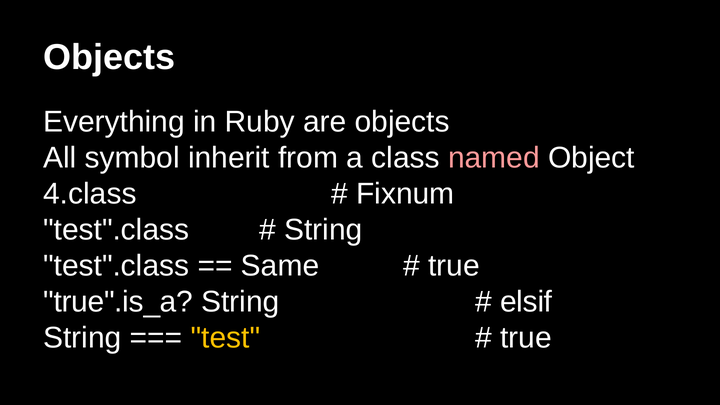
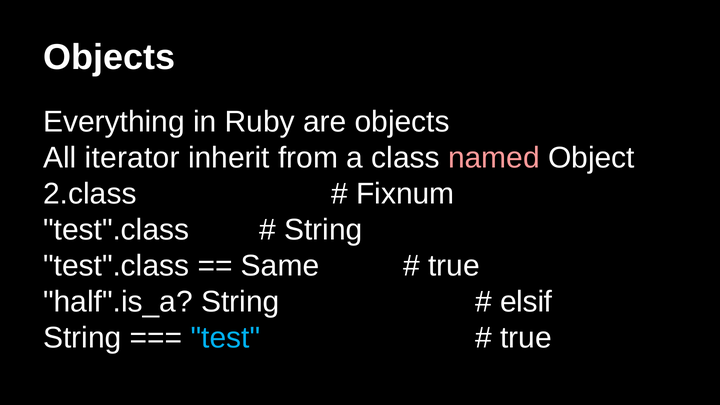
symbol: symbol -> iterator
4.class: 4.class -> 2.class
true".is_a: true".is_a -> half".is_a
test colour: yellow -> light blue
